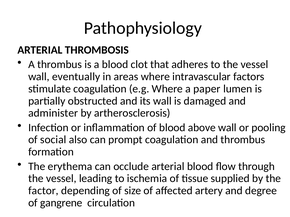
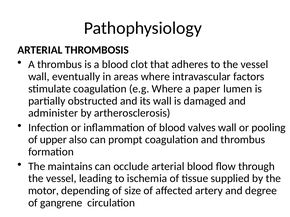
above: above -> valves
social: social -> upper
erythema: erythema -> maintains
factor: factor -> motor
